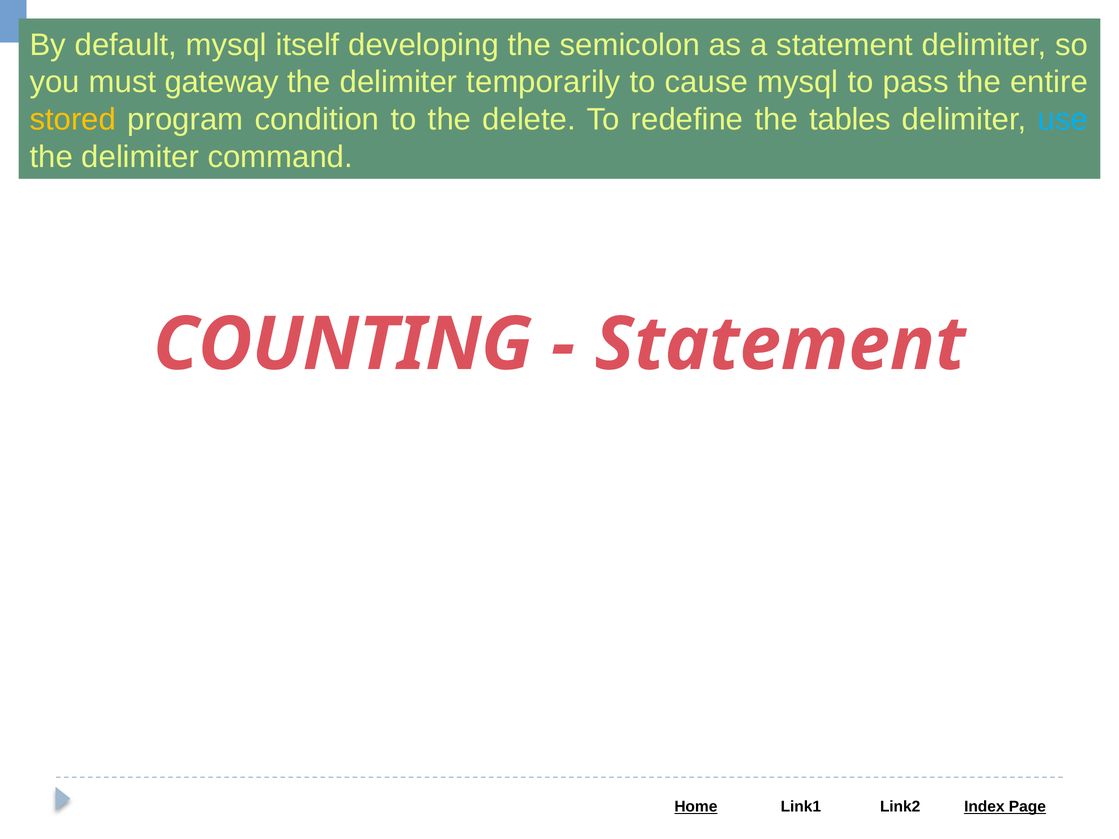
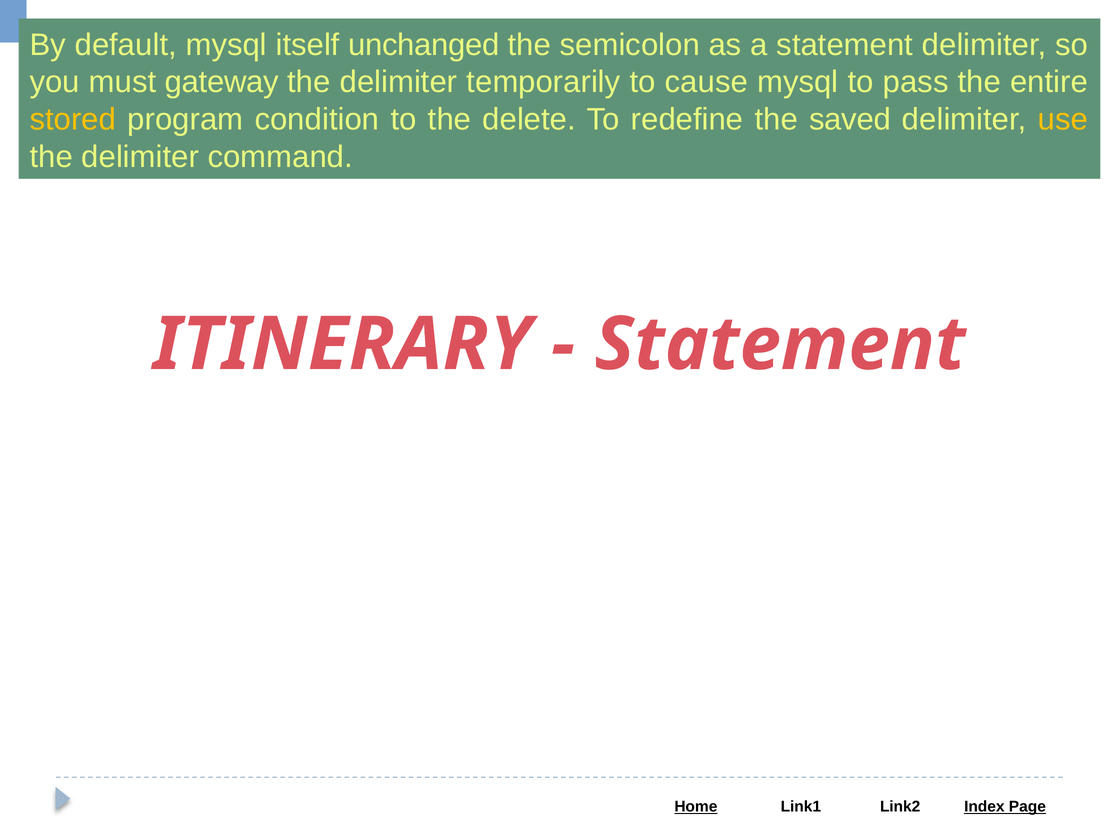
developing: developing -> unchanged
tables: tables -> saved
use colour: light blue -> yellow
COUNTING: COUNTING -> ITINERARY
